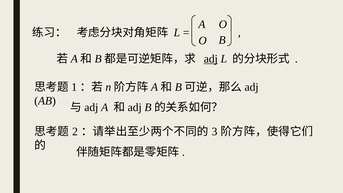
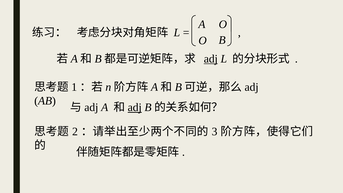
adj at (135, 107) underline: none -> present
